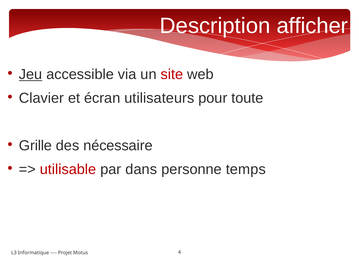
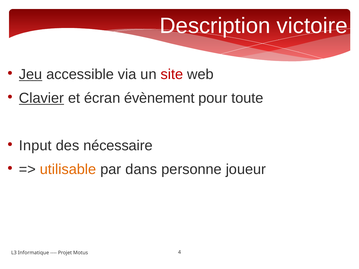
afficher: afficher -> victoire
Clavier underline: none -> present
utilisateurs: utilisateurs -> évènement
Grille: Grille -> Input
utilisable colour: red -> orange
temps: temps -> joueur
